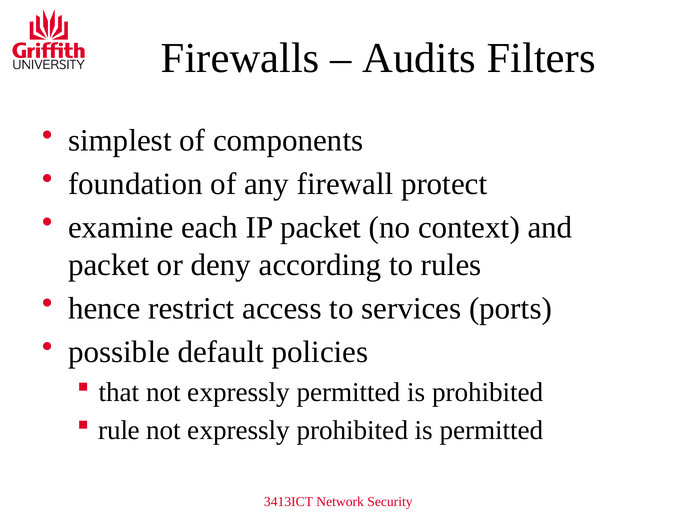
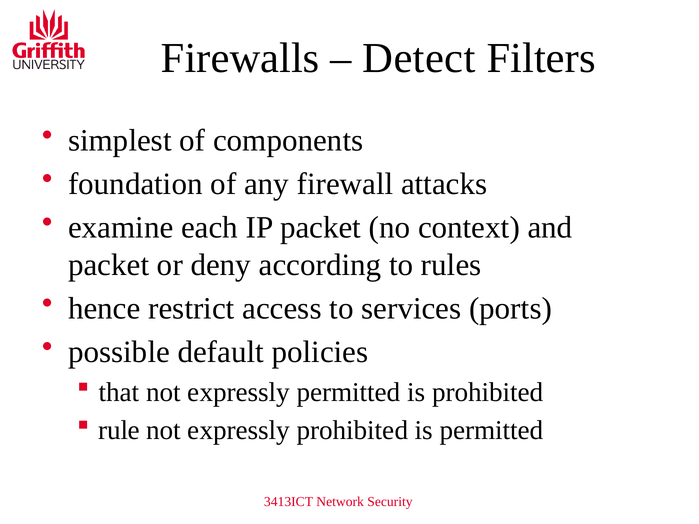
Audits: Audits -> Detect
protect: protect -> attacks
